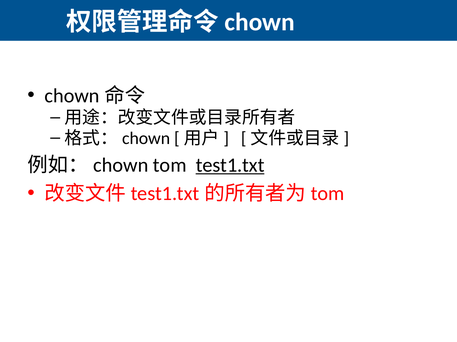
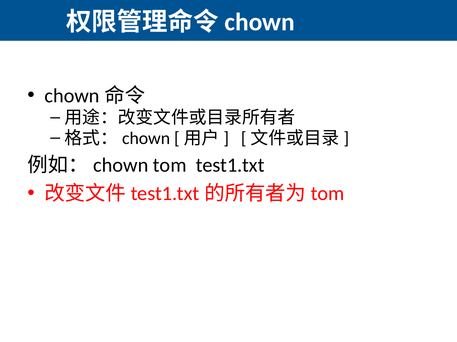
test1.txt underline: present -> none
